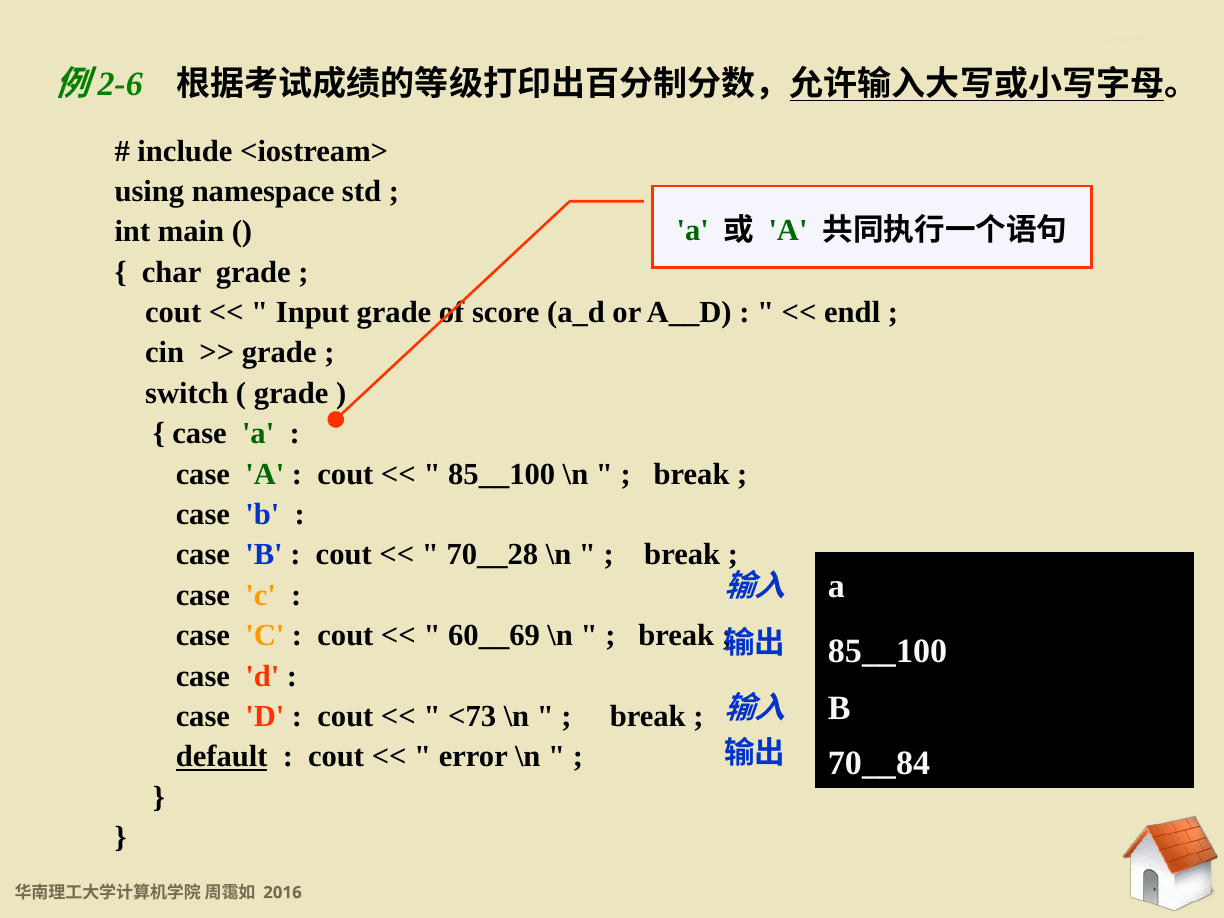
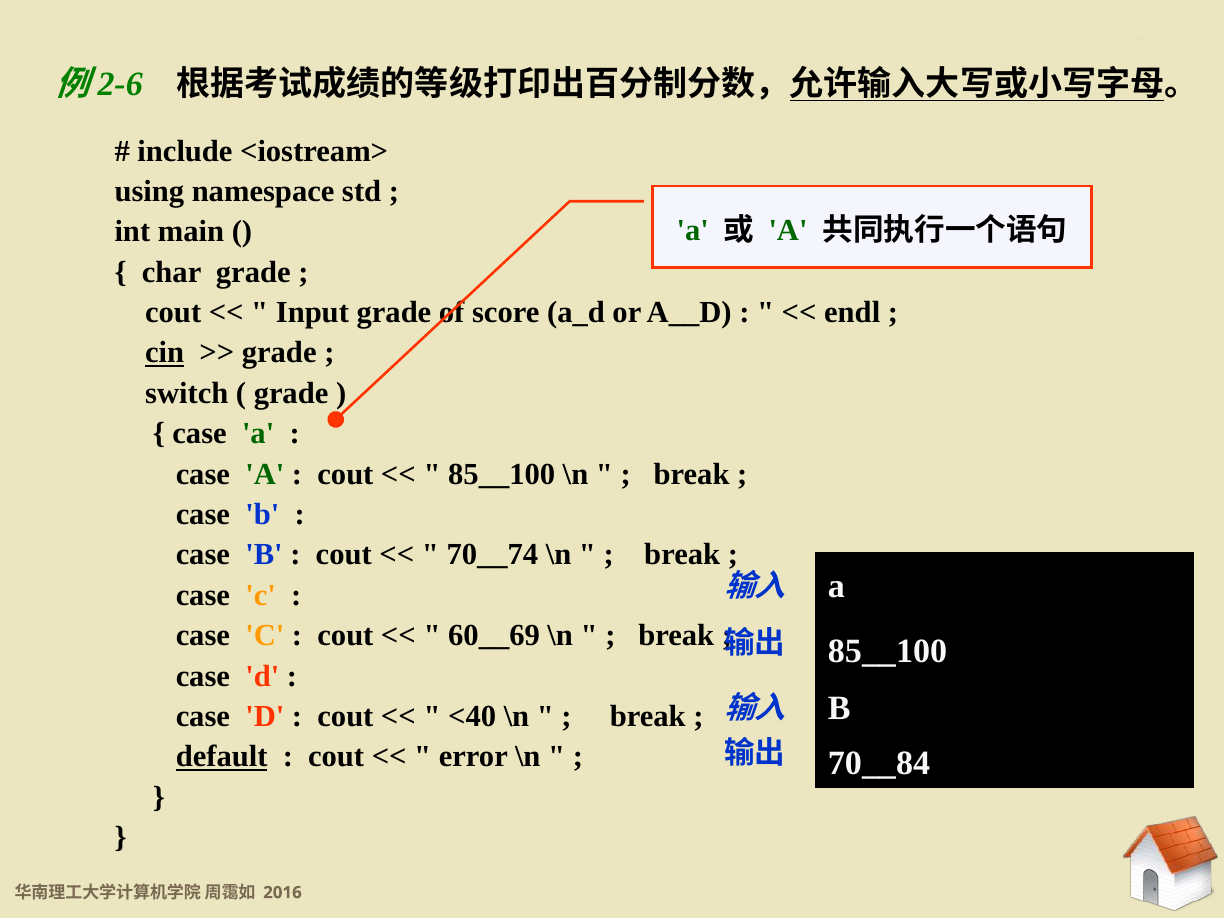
cin underline: none -> present
70__28: 70__28 -> 70__74
<73: <73 -> <40
